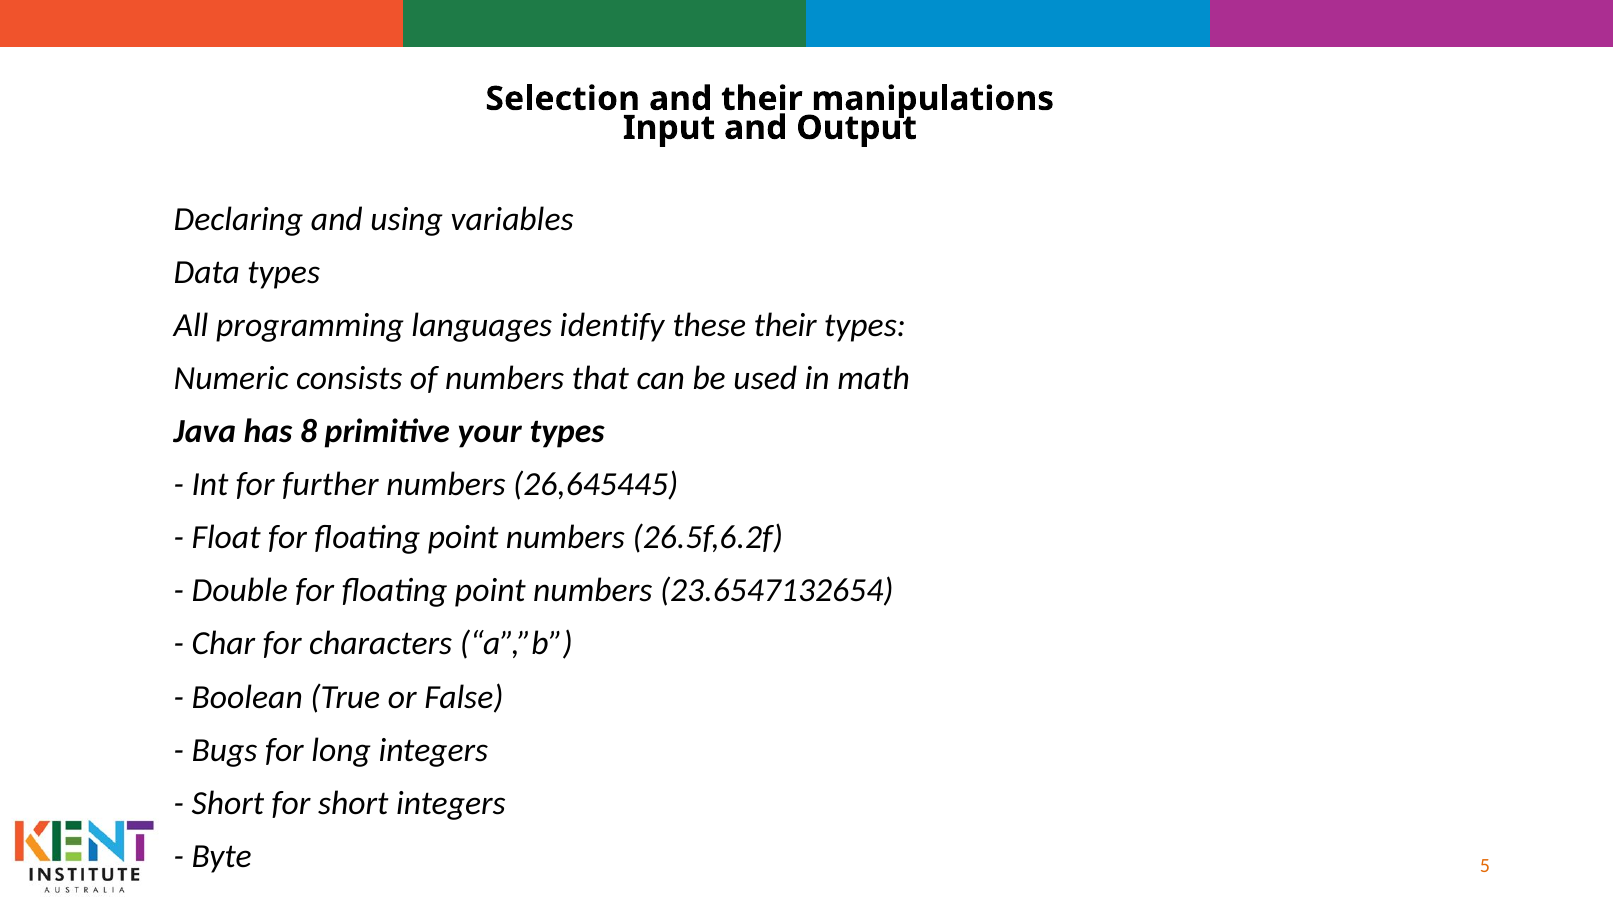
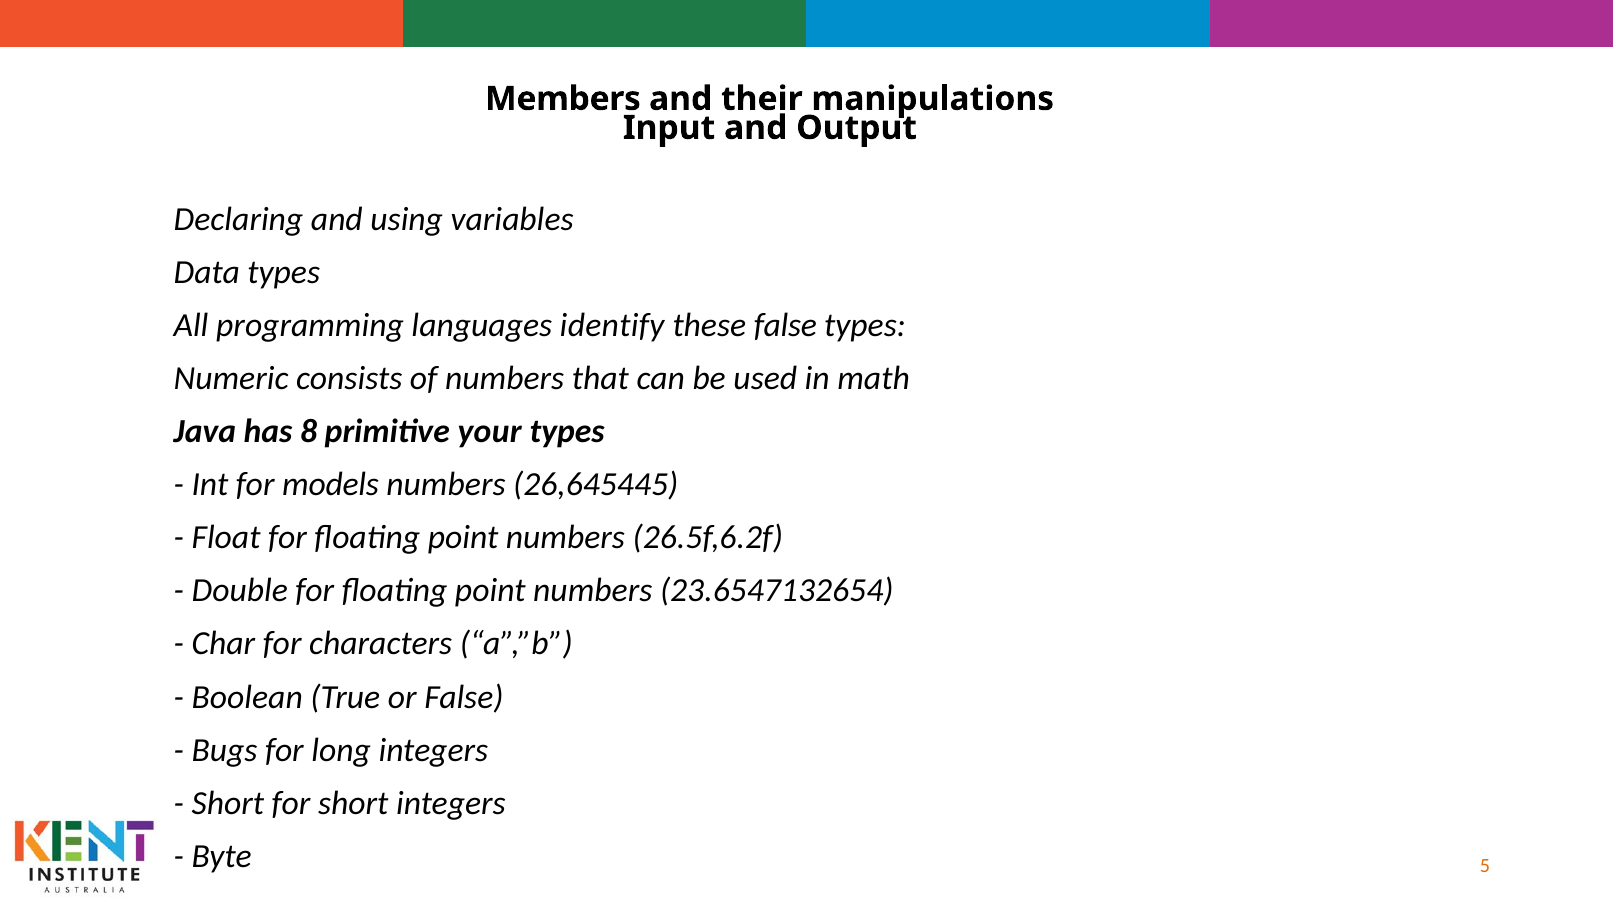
Selection: Selection -> Members
these their: their -> false
further: further -> models
